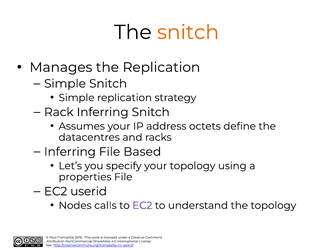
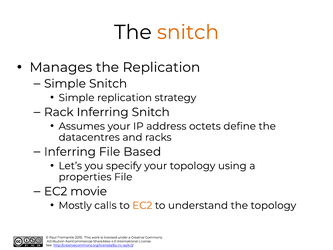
userid: userid -> movie
Nodes: Nodes -> Mostly
EC2 at (142, 205) colour: purple -> orange
